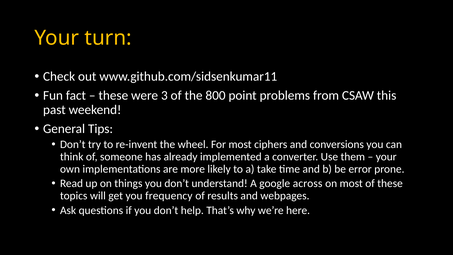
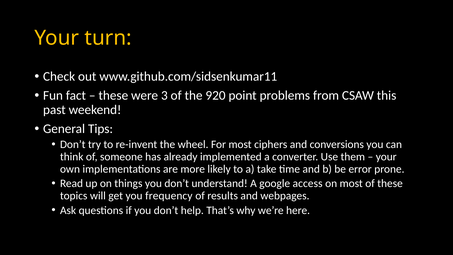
800: 800 -> 920
across: across -> access
